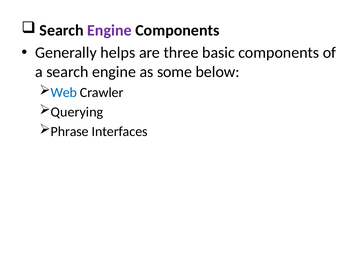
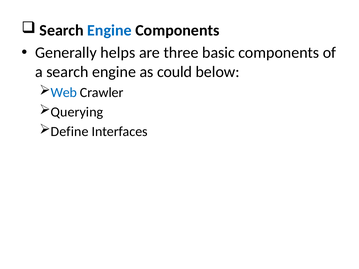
Engine at (109, 30) colour: purple -> blue
some: some -> could
Phrase: Phrase -> Define
